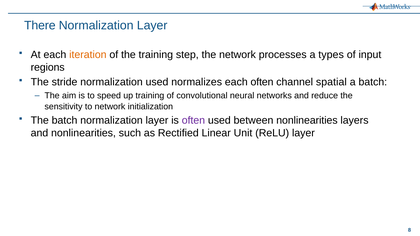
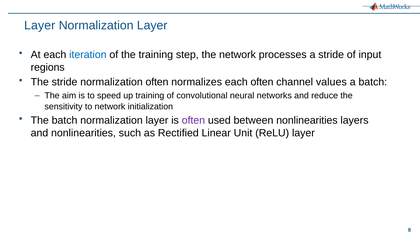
There at (40, 26): There -> Layer
iteration colour: orange -> blue
a types: types -> stride
normalization used: used -> often
spatial: spatial -> values
